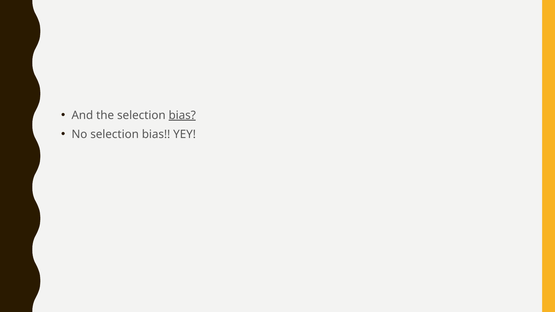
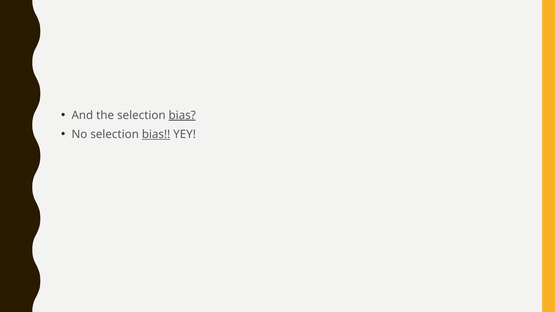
bias at (156, 135) underline: none -> present
